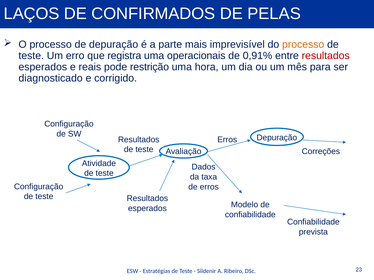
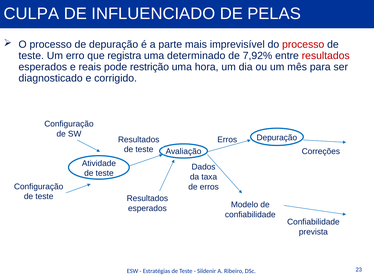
LAÇOS: LAÇOS -> CULPA
CONFIRMADOS: CONFIRMADOS -> INFLUENCIADO
processo at (303, 45) colour: orange -> red
operacionais: operacionais -> determinado
0,91%: 0,91% -> 7,92%
